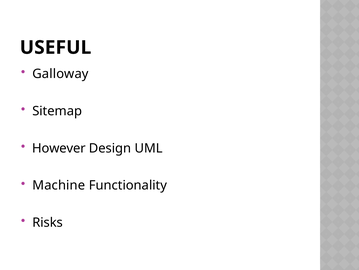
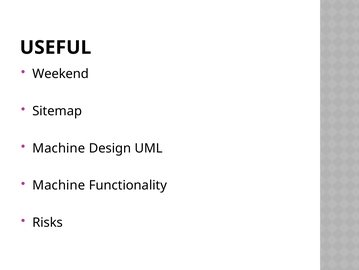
Galloway: Galloway -> Weekend
However at (59, 148): However -> Machine
